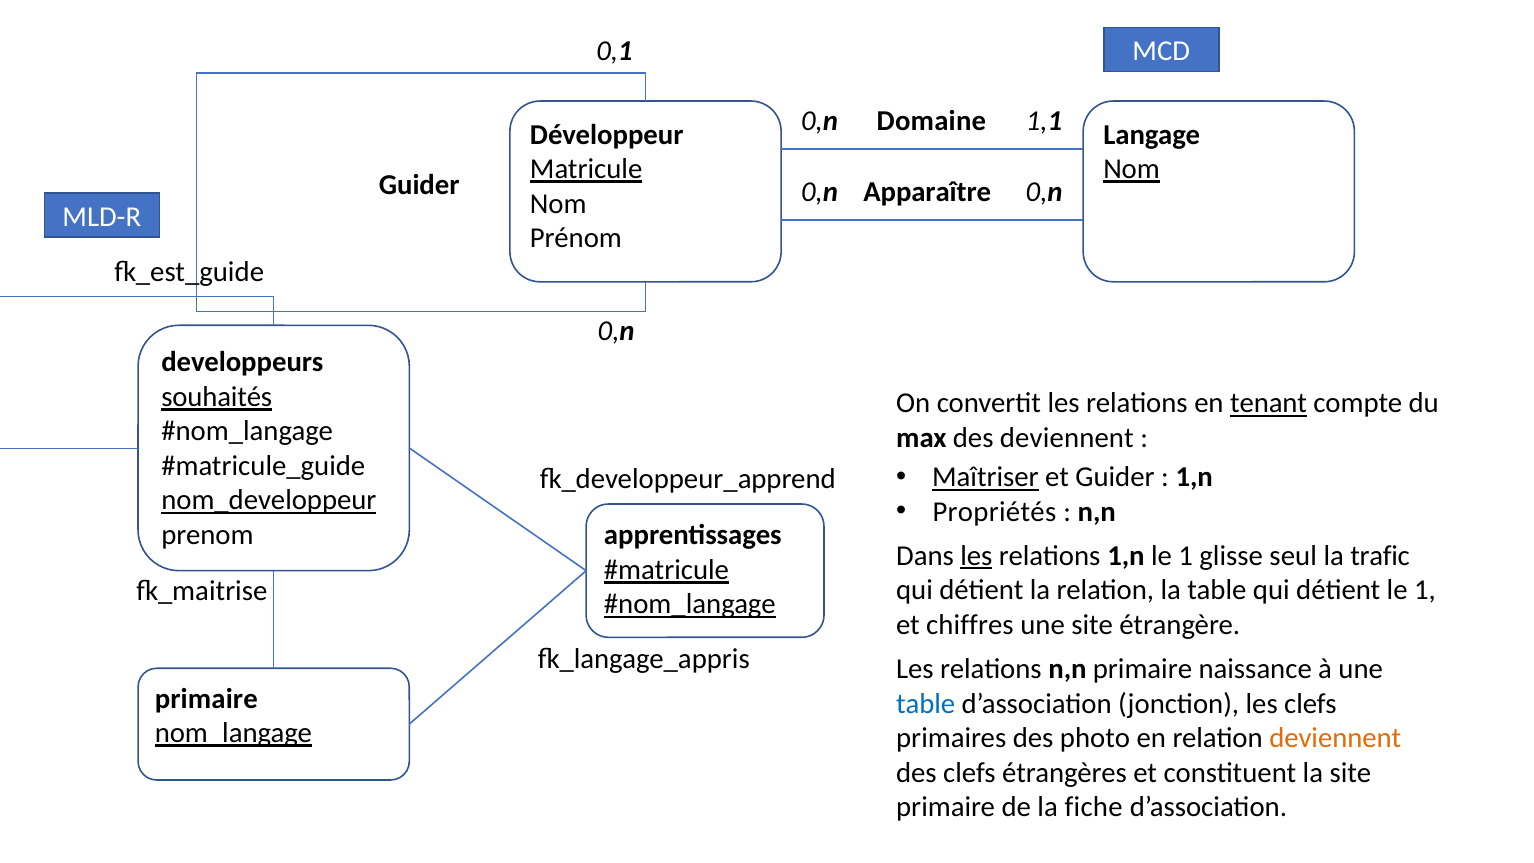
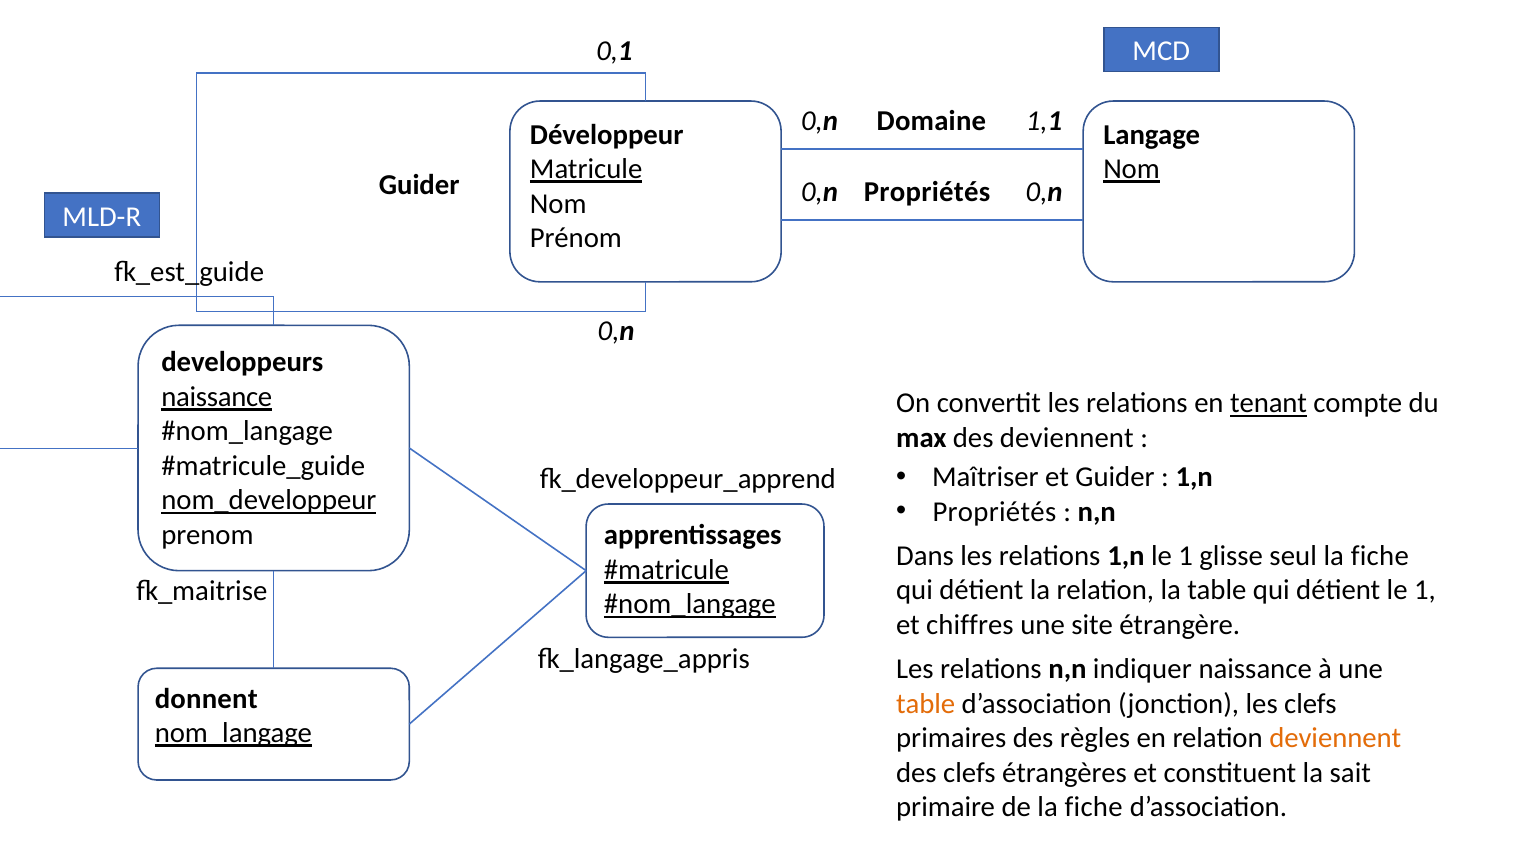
0,n Apparaître: Apparaître -> Propriétés
souhaités at (217, 397): souhaités -> naissance
Maîtriser underline: present -> none
les at (976, 556) underline: present -> none
trafic at (1380, 556): trafic -> fiche
n,n primaire: primaire -> indiquer
primaire at (206, 699): primaire -> donnent
table at (926, 703) colour: blue -> orange
photo: photo -> règles
la site: site -> sait
